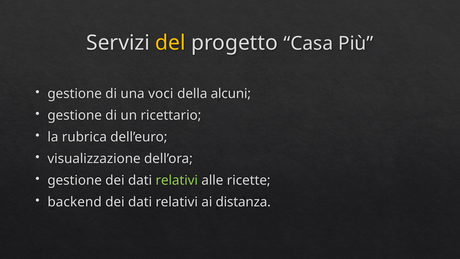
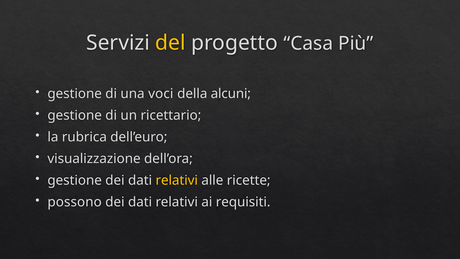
relativi at (177, 180) colour: light green -> yellow
backend: backend -> possono
distanza: distanza -> requisiti
